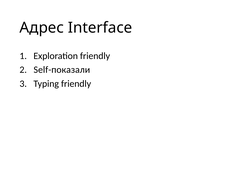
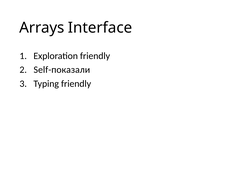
Адрес: Адрес -> Arrays
